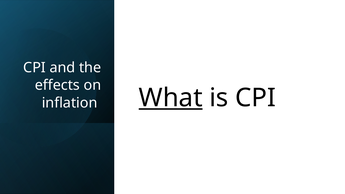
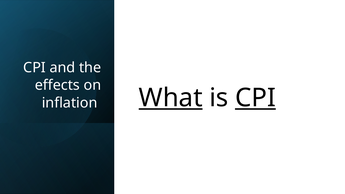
CPI at (255, 98) underline: none -> present
